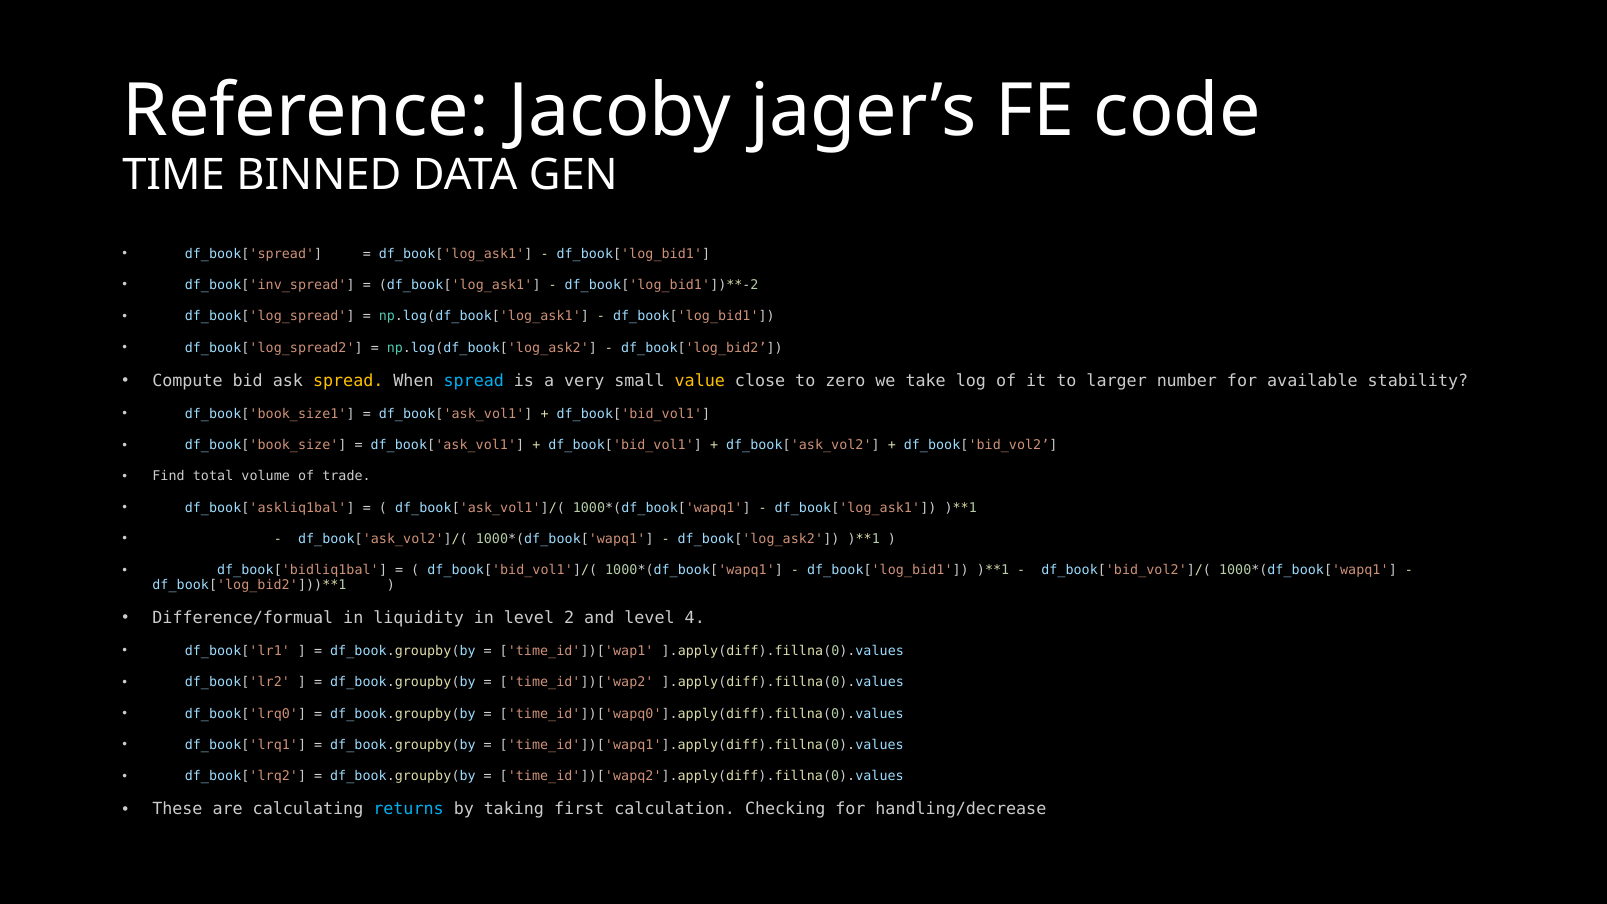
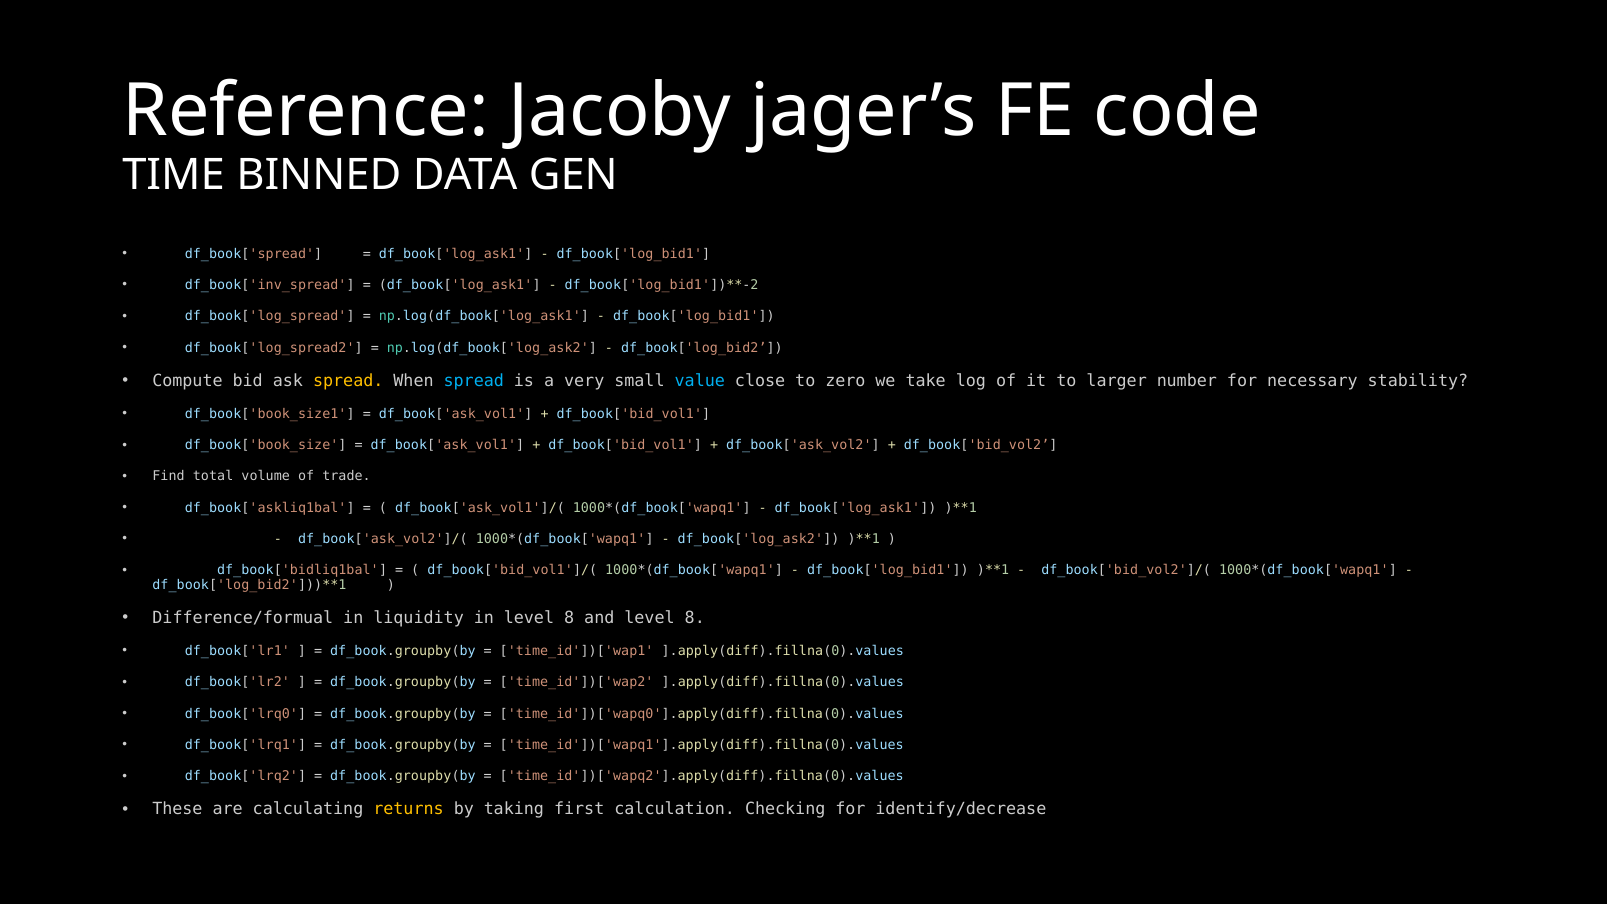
value colour: yellow -> light blue
available: available -> necessary
in level 2: 2 -> 8
and level 4: 4 -> 8
returns colour: light blue -> yellow
handling/decrease: handling/decrease -> identify/decrease
